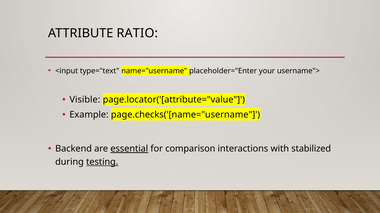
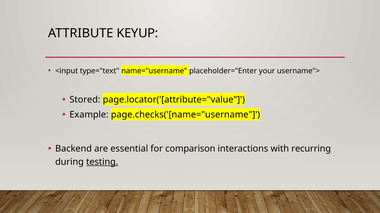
RATIO: RATIO -> KEYUP
Visible: Visible -> Stored
essential underline: present -> none
stabilized: stabilized -> recurring
